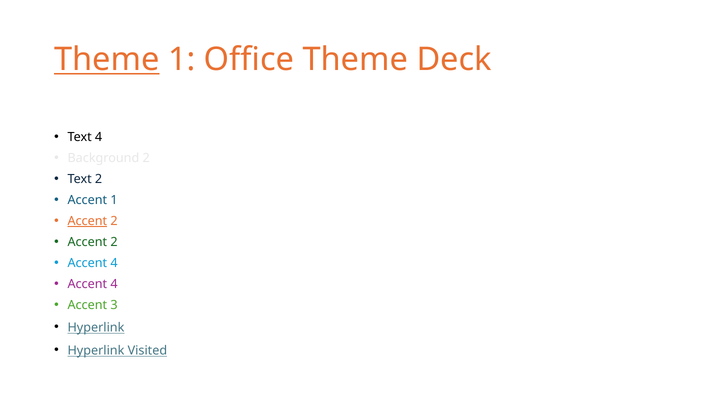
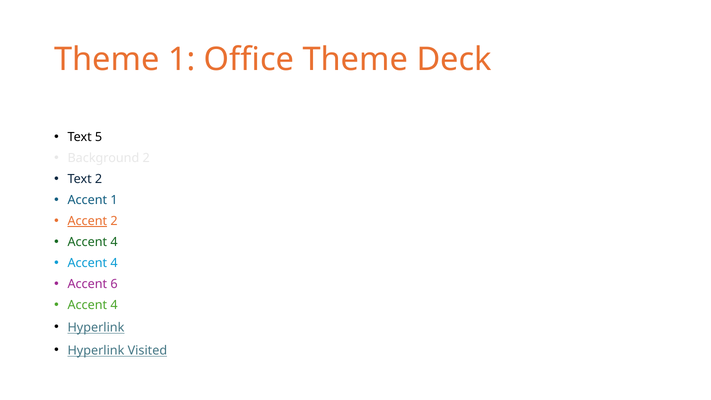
Theme at (107, 60) underline: present -> none
Text 4: 4 -> 5
2 at (114, 242): 2 -> 4
4 at (114, 284): 4 -> 6
3 at (114, 305): 3 -> 4
